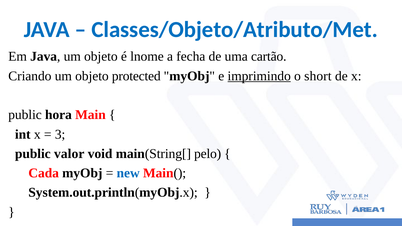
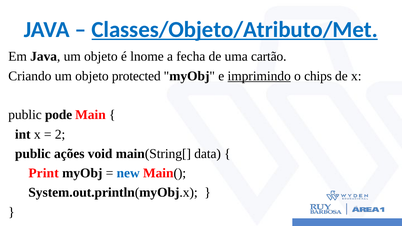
Classes/Objeto/Atributo/Met underline: none -> present
short: short -> chips
hora: hora -> pode
3: 3 -> 2
valor: valor -> ações
pelo: pelo -> data
Cada: Cada -> Print
